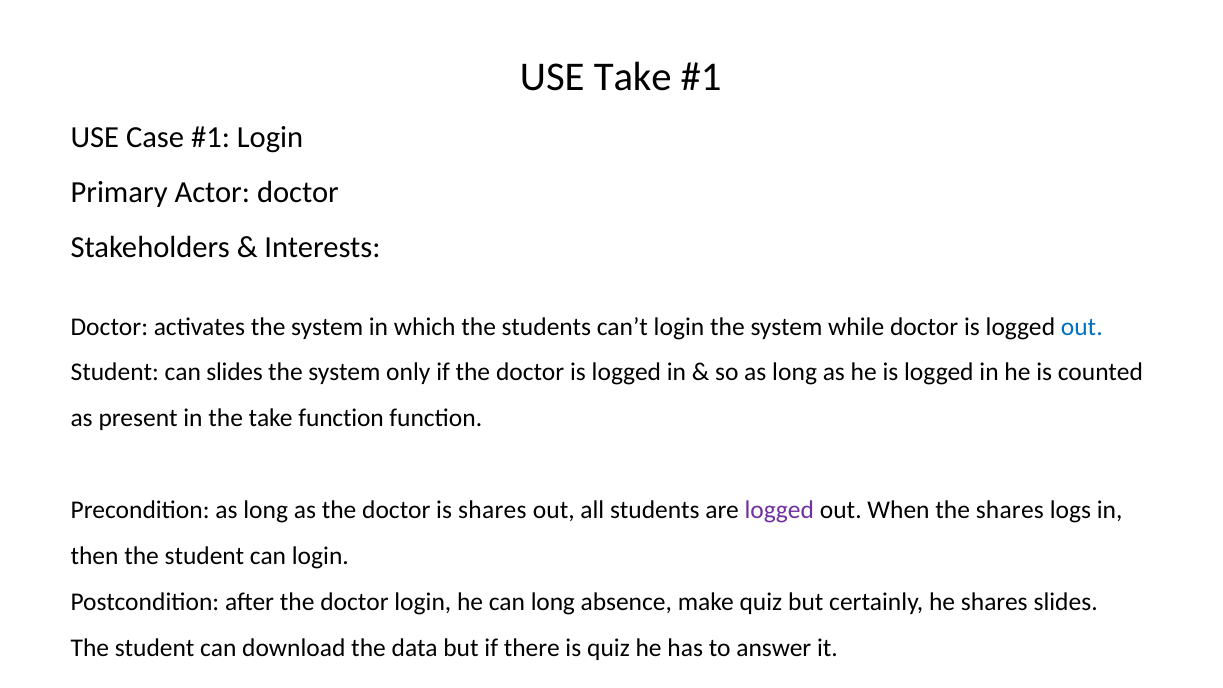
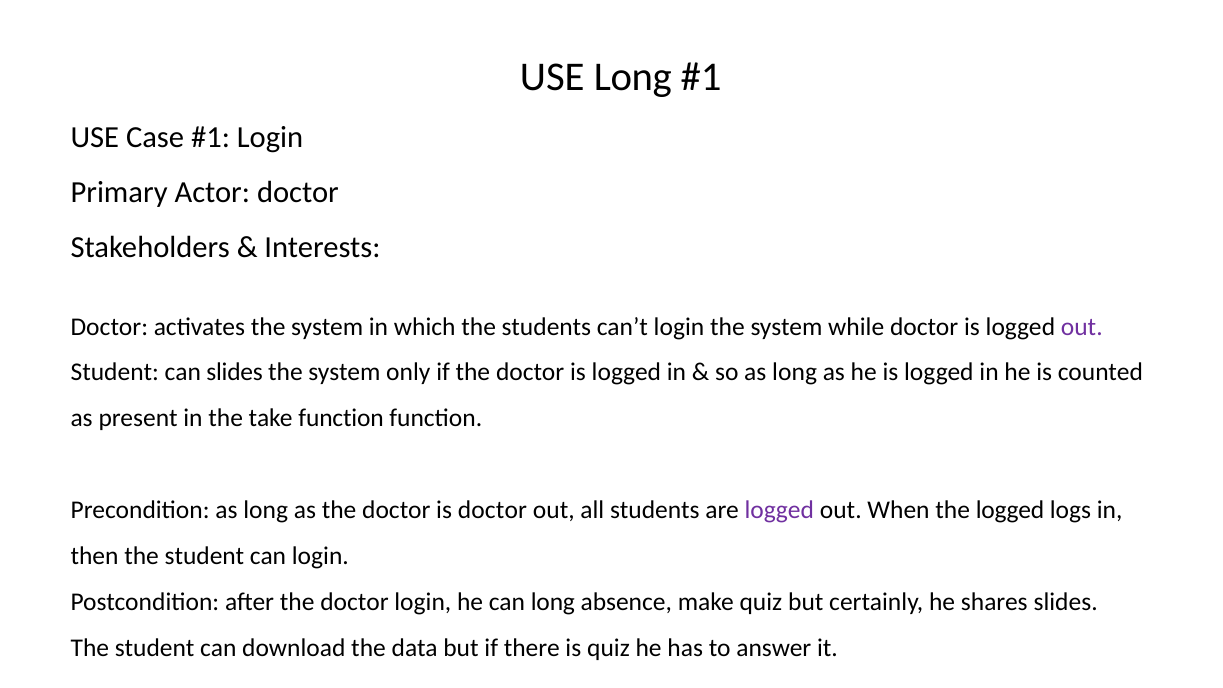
USE Take: Take -> Long
out at (1082, 327) colour: blue -> purple
is shares: shares -> doctor
the shares: shares -> logged
